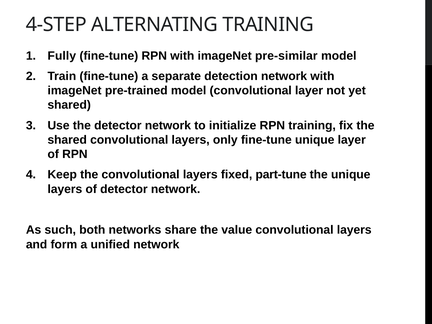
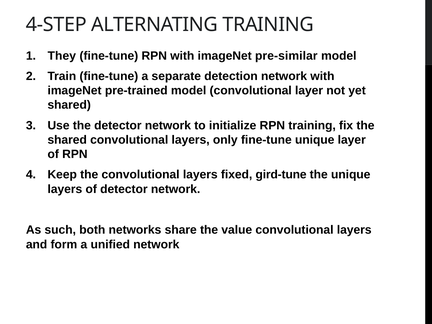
Fully: Fully -> They
part-tune: part-tune -> gird-tune
